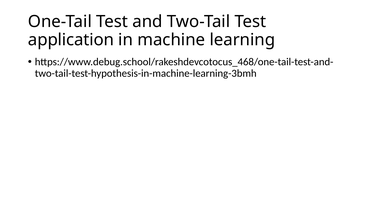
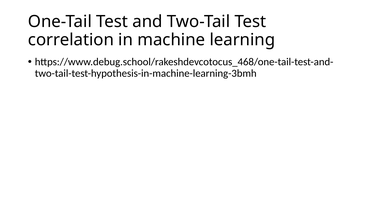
application: application -> correlation
